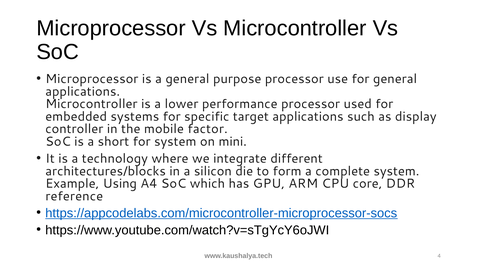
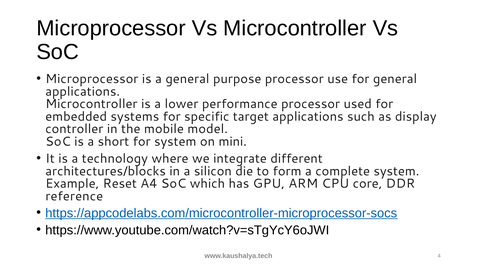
factor: factor -> model
Using: Using -> Reset
